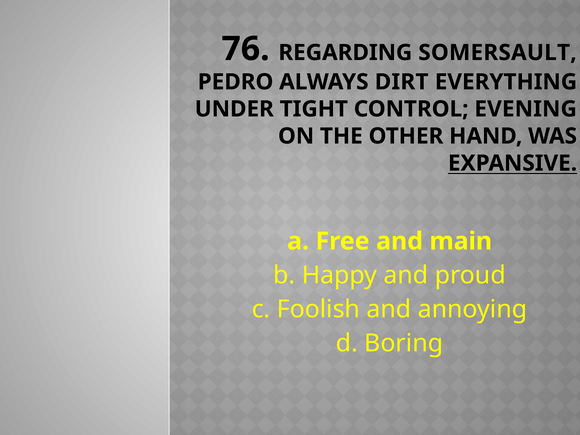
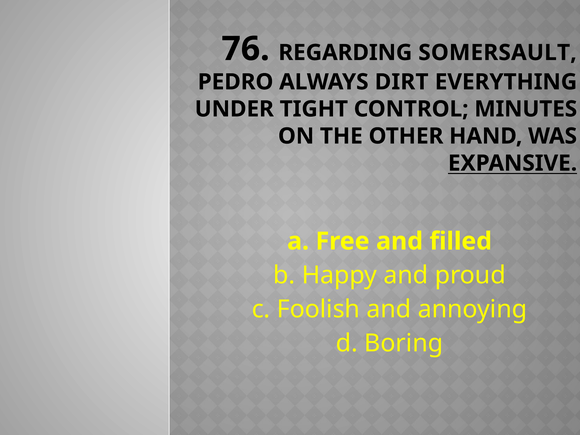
EVENING: EVENING -> MINUTES
main: main -> filled
